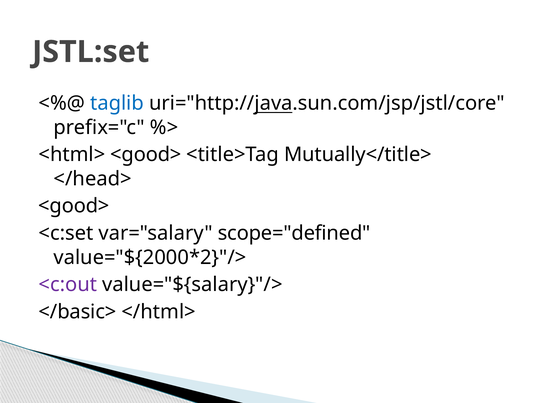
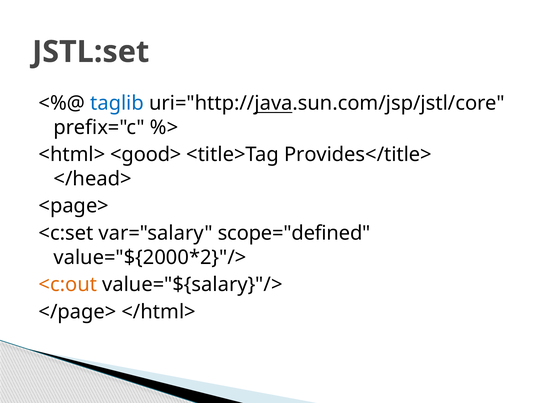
Mutually</title>: Mutually</title> -> Provides</title>
<good> at (74, 206): <good> -> <page>
<c:out colour: purple -> orange
</basic>: </basic> -> </page>
